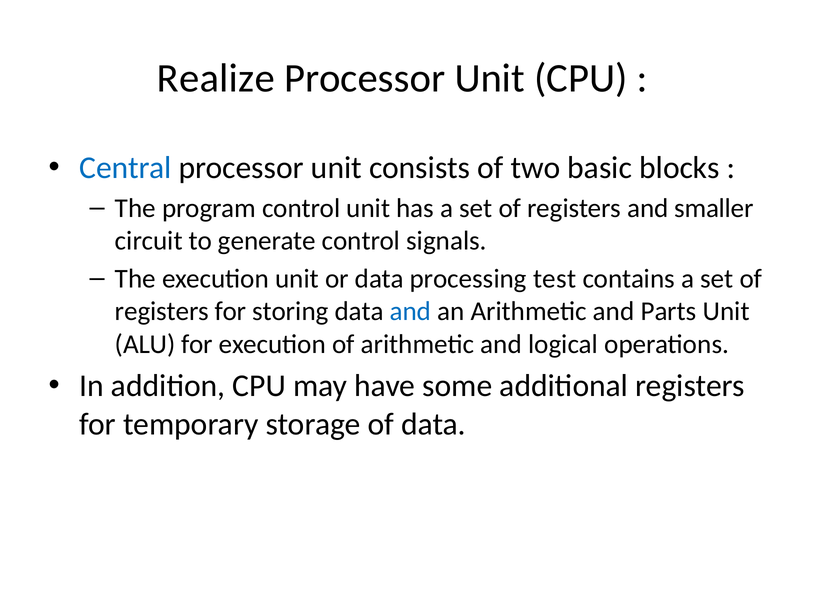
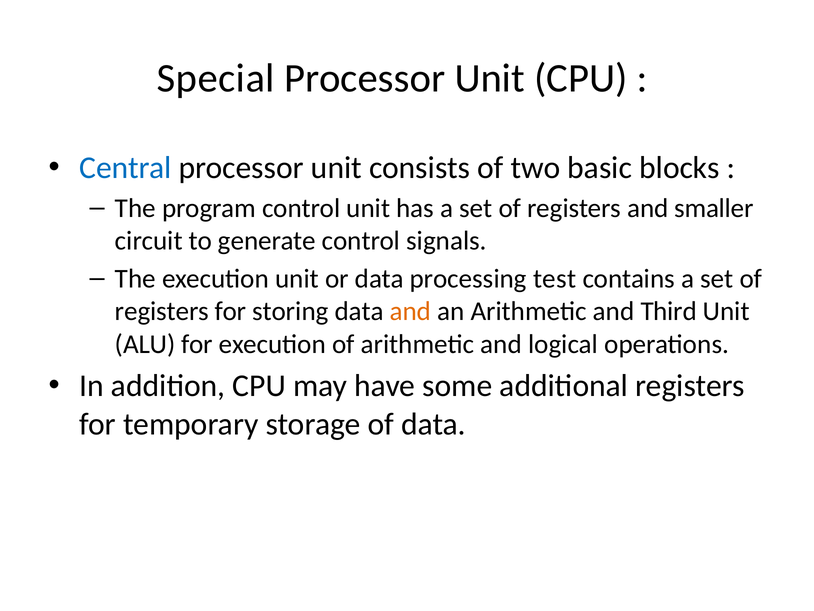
Realize: Realize -> Special
and at (410, 311) colour: blue -> orange
Parts: Parts -> Third
